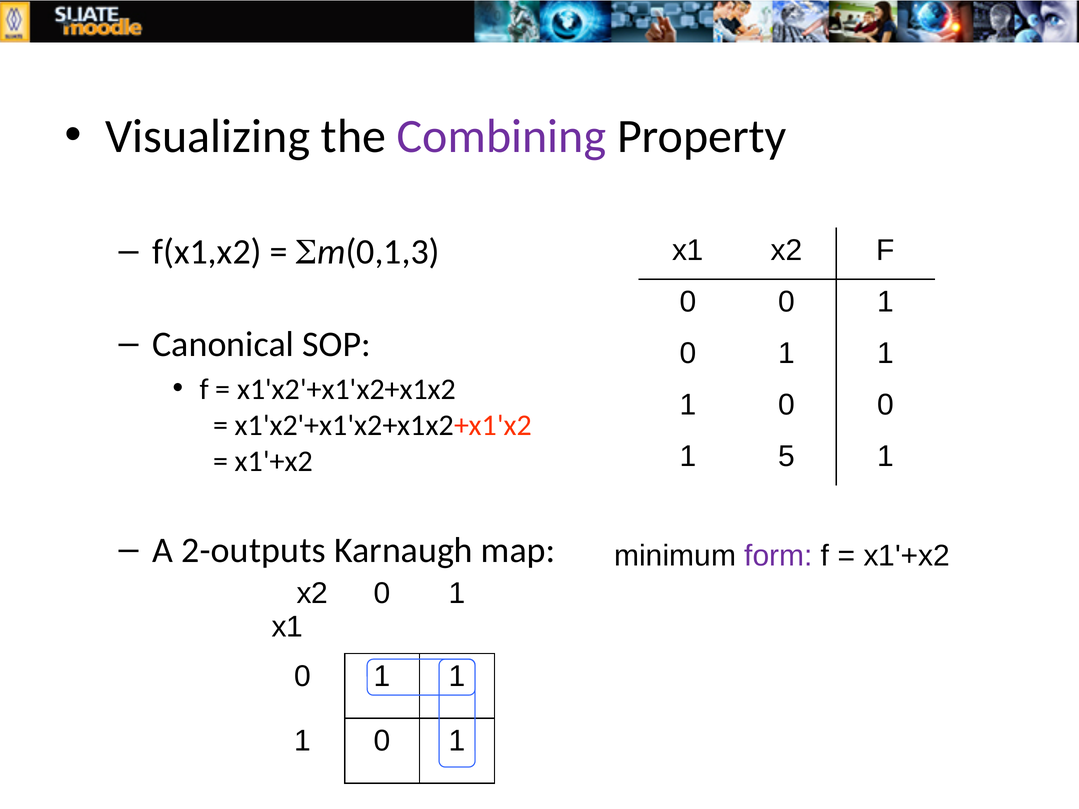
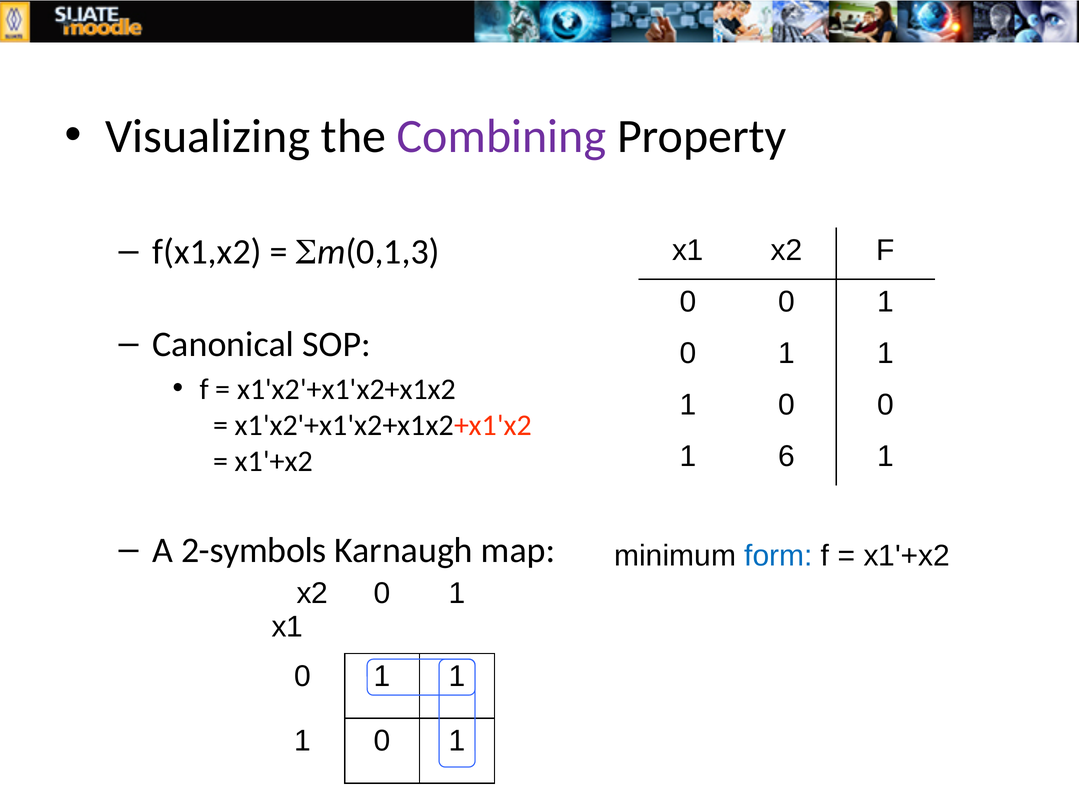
5: 5 -> 6
2-outputs: 2-outputs -> 2-symbols
form colour: purple -> blue
